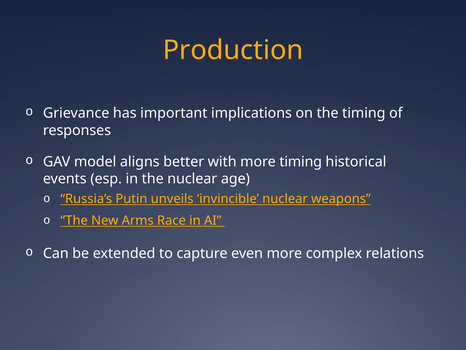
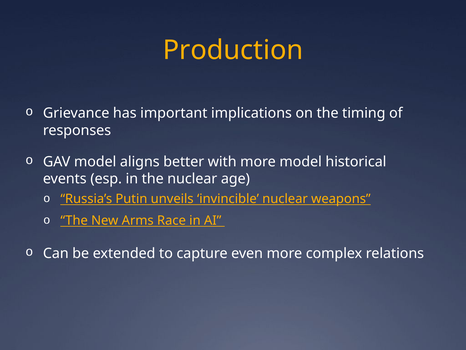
more timing: timing -> model
